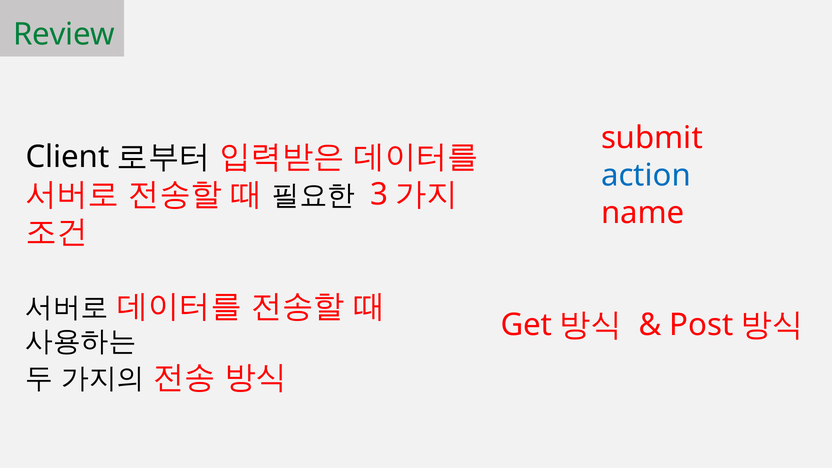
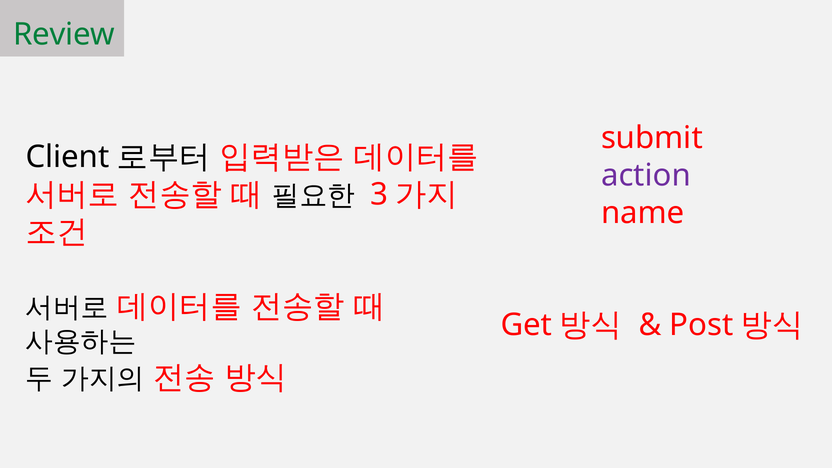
action colour: blue -> purple
